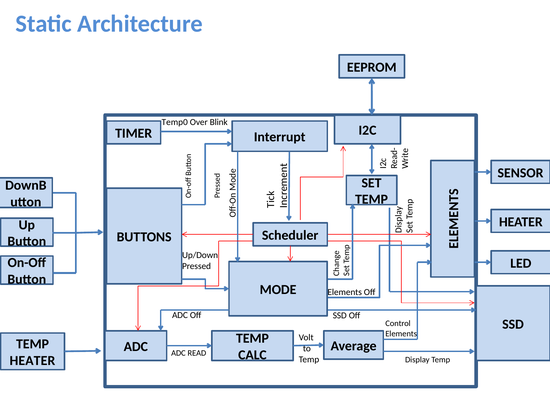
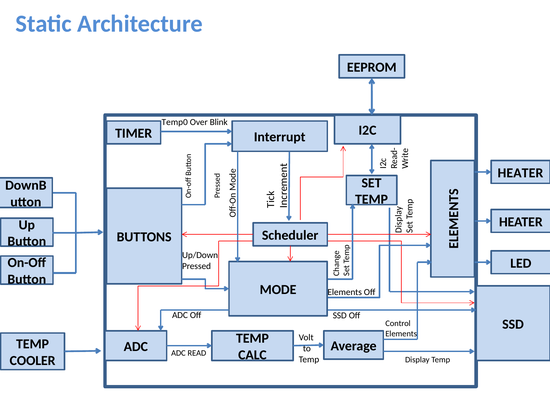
SENSOR at (520, 173): SENSOR -> HEATER
HEATER at (32, 361): HEATER -> COOLER
